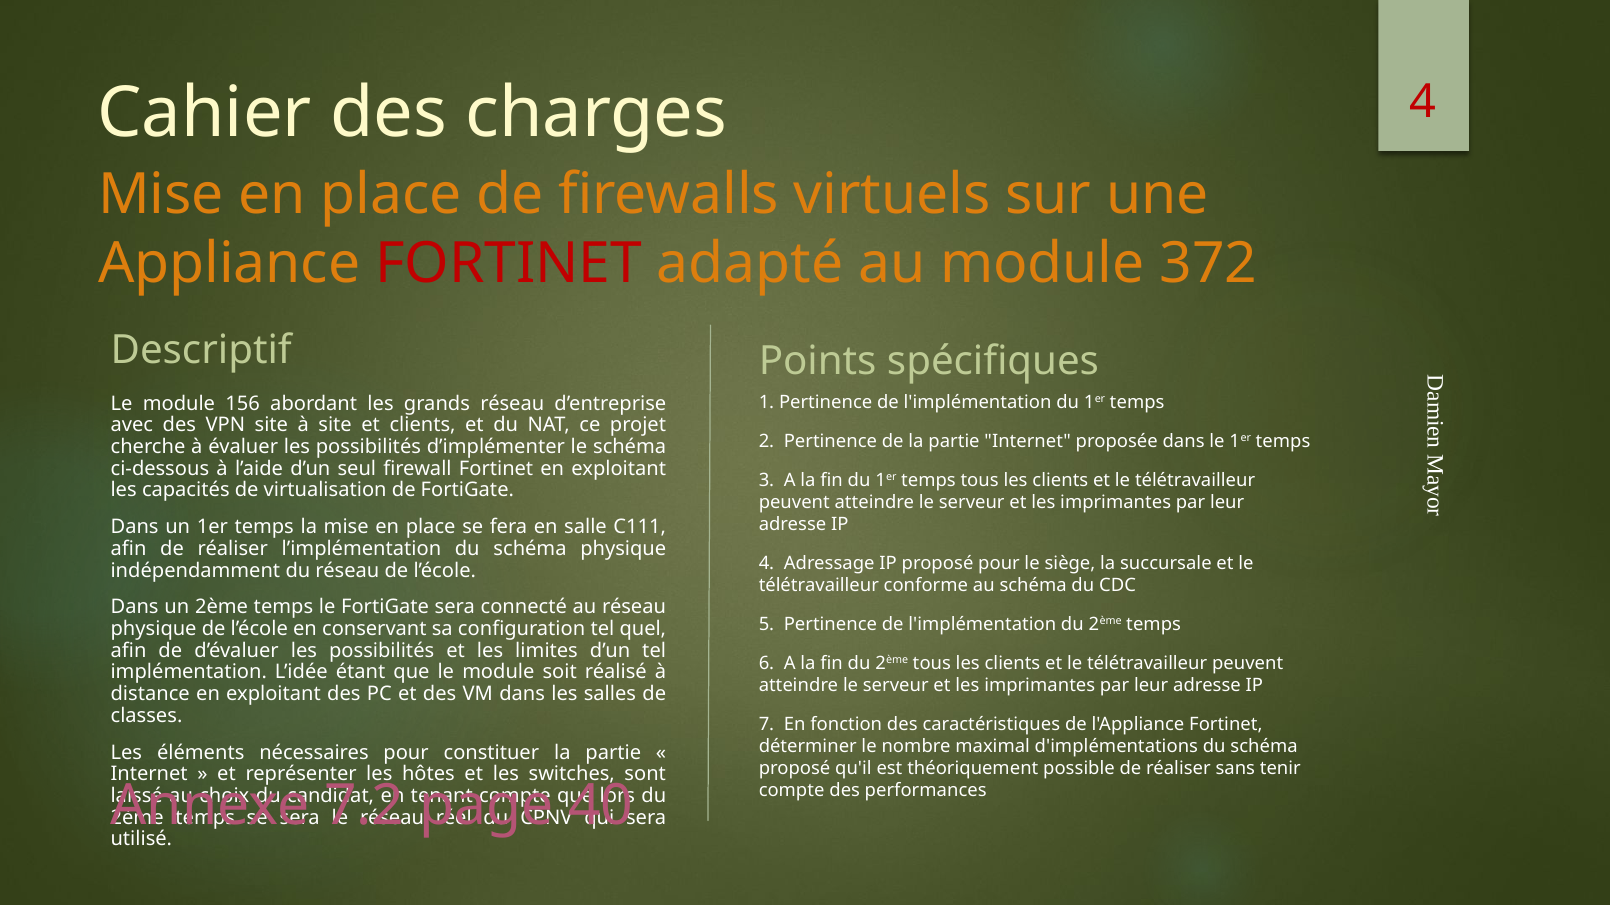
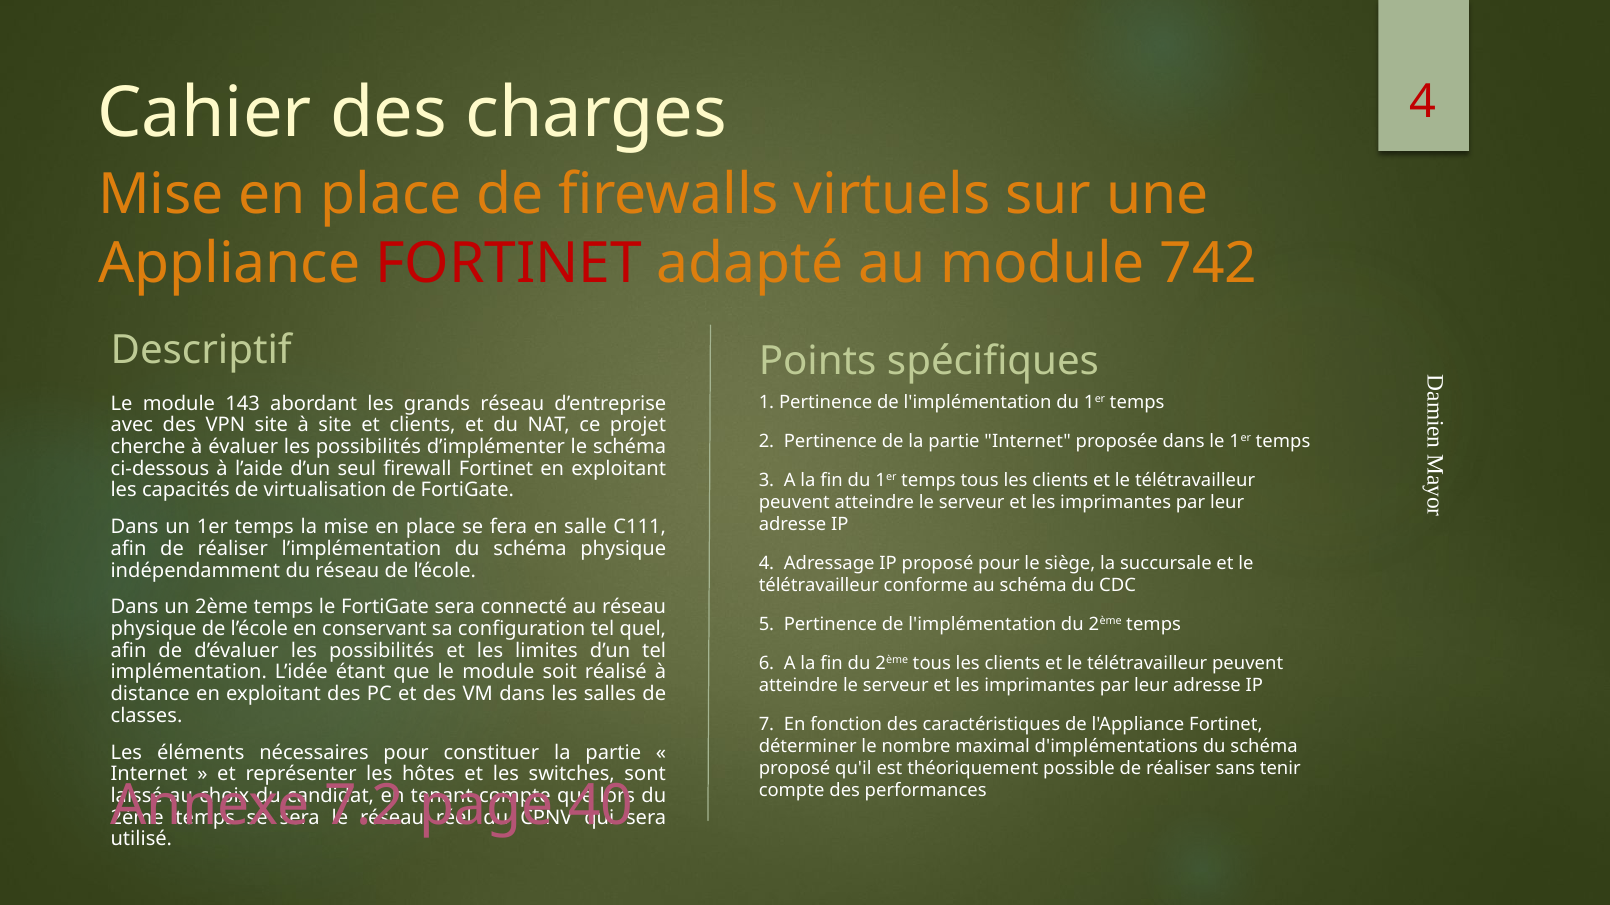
372: 372 -> 742
156: 156 -> 143
